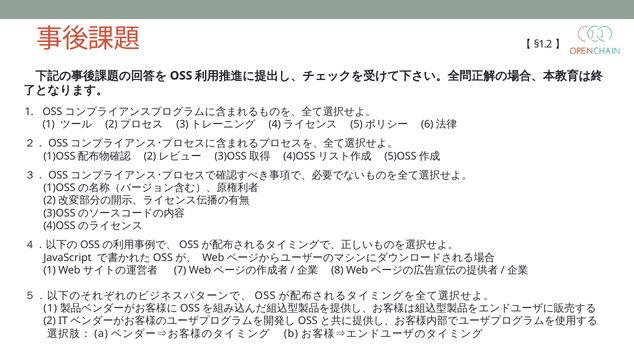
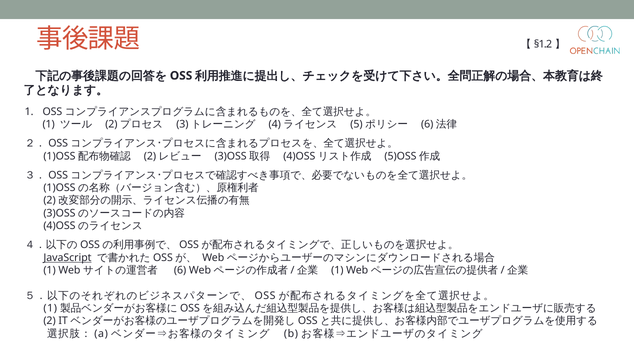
JavaScript underline: none -> present
7: 7 -> 6
8 at (337, 270): 8 -> 1
